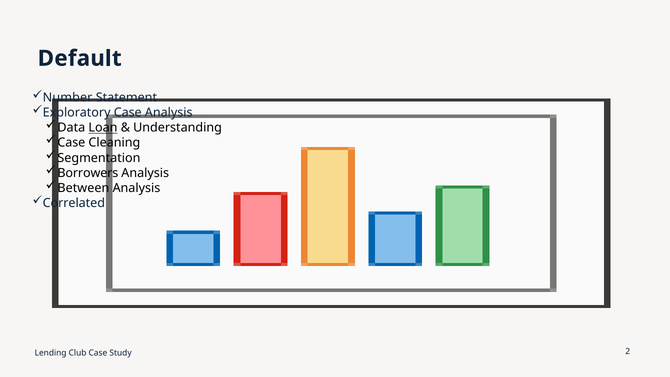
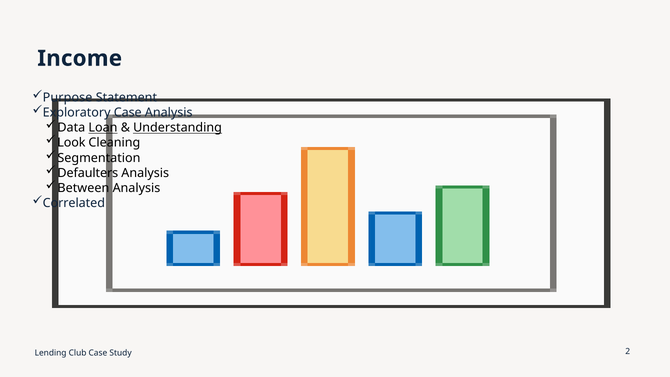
Default: Default -> Income
Number: Number -> Purpose
Understanding underline: none -> present
Case at (71, 143): Case -> Look
Borrowers: Borrowers -> Defaulters
